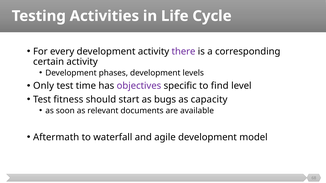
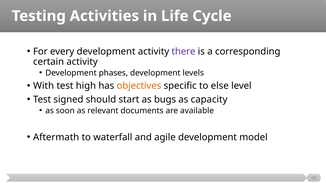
Only: Only -> With
time: time -> high
objectives colour: purple -> orange
find: find -> else
fitness: fitness -> signed
